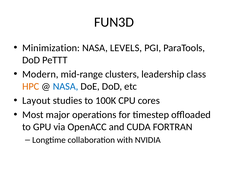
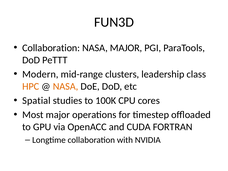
Minimization at (51, 48): Minimization -> Collaboration
NASA LEVELS: LEVELS -> MAJOR
NASA at (66, 86) colour: blue -> orange
Layout: Layout -> Spatial
